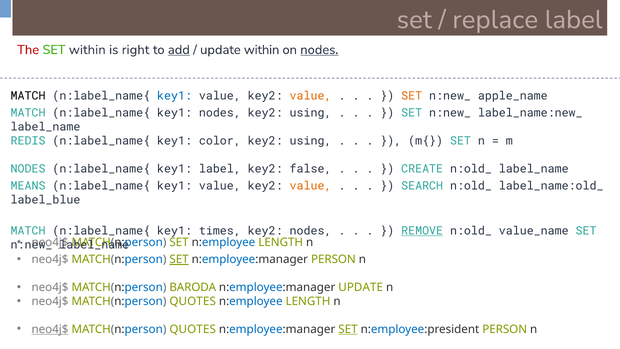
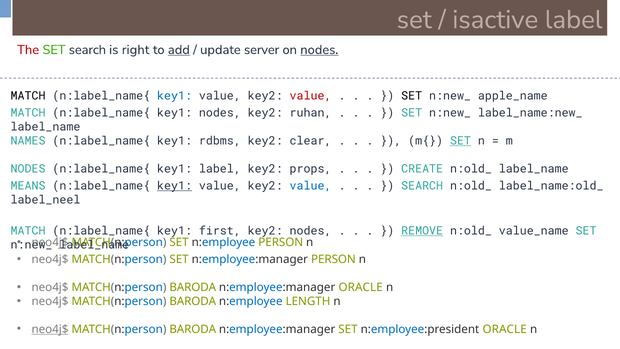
replace: replace -> isactive
SET within: within -> search
update within: within -> server
value at (311, 96) colour: orange -> red
SET at (412, 96) colour: orange -> black
using at (311, 113): using -> ruhan
REDIS: REDIS -> NAMES
color: color -> rdbms
using at (311, 141): using -> clear
SET at (461, 141) underline: none -> present
false: false -> props
key1 at (175, 186) underline: none -> present
value at (311, 186) colour: orange -> blue
label_blue: label_blue -> label_neel
times: times -> first
SET n:employee LENGTH: LENGTH -> PERSON
SET at (179, 259) underline: present -> none
n:employee:manager UPDATE: UPDATE -> ORACLE
QUOTES at (193, 301): QUOTES -> BARODA
QUOTES at (193, 329): QUOTES -> BARODA
SET at (348, 329) underline: present -> none
n:employee:president PERSON: PERSON -> ORACLE
